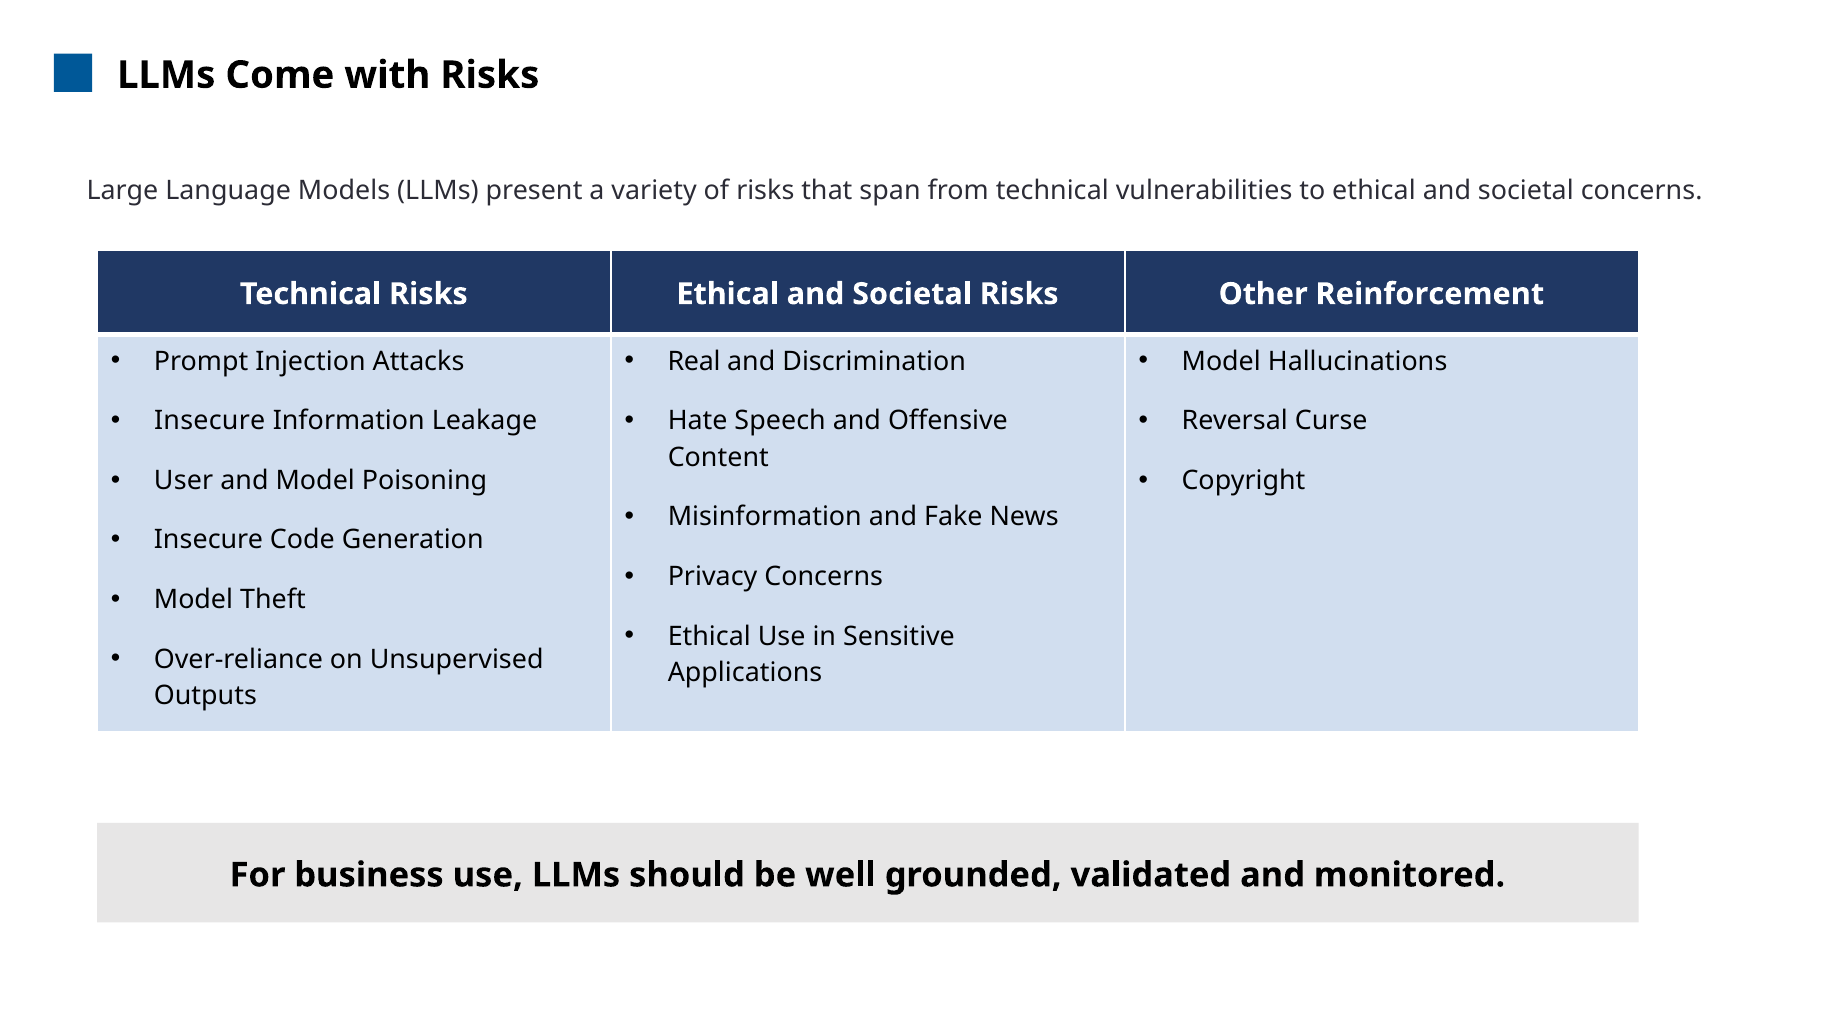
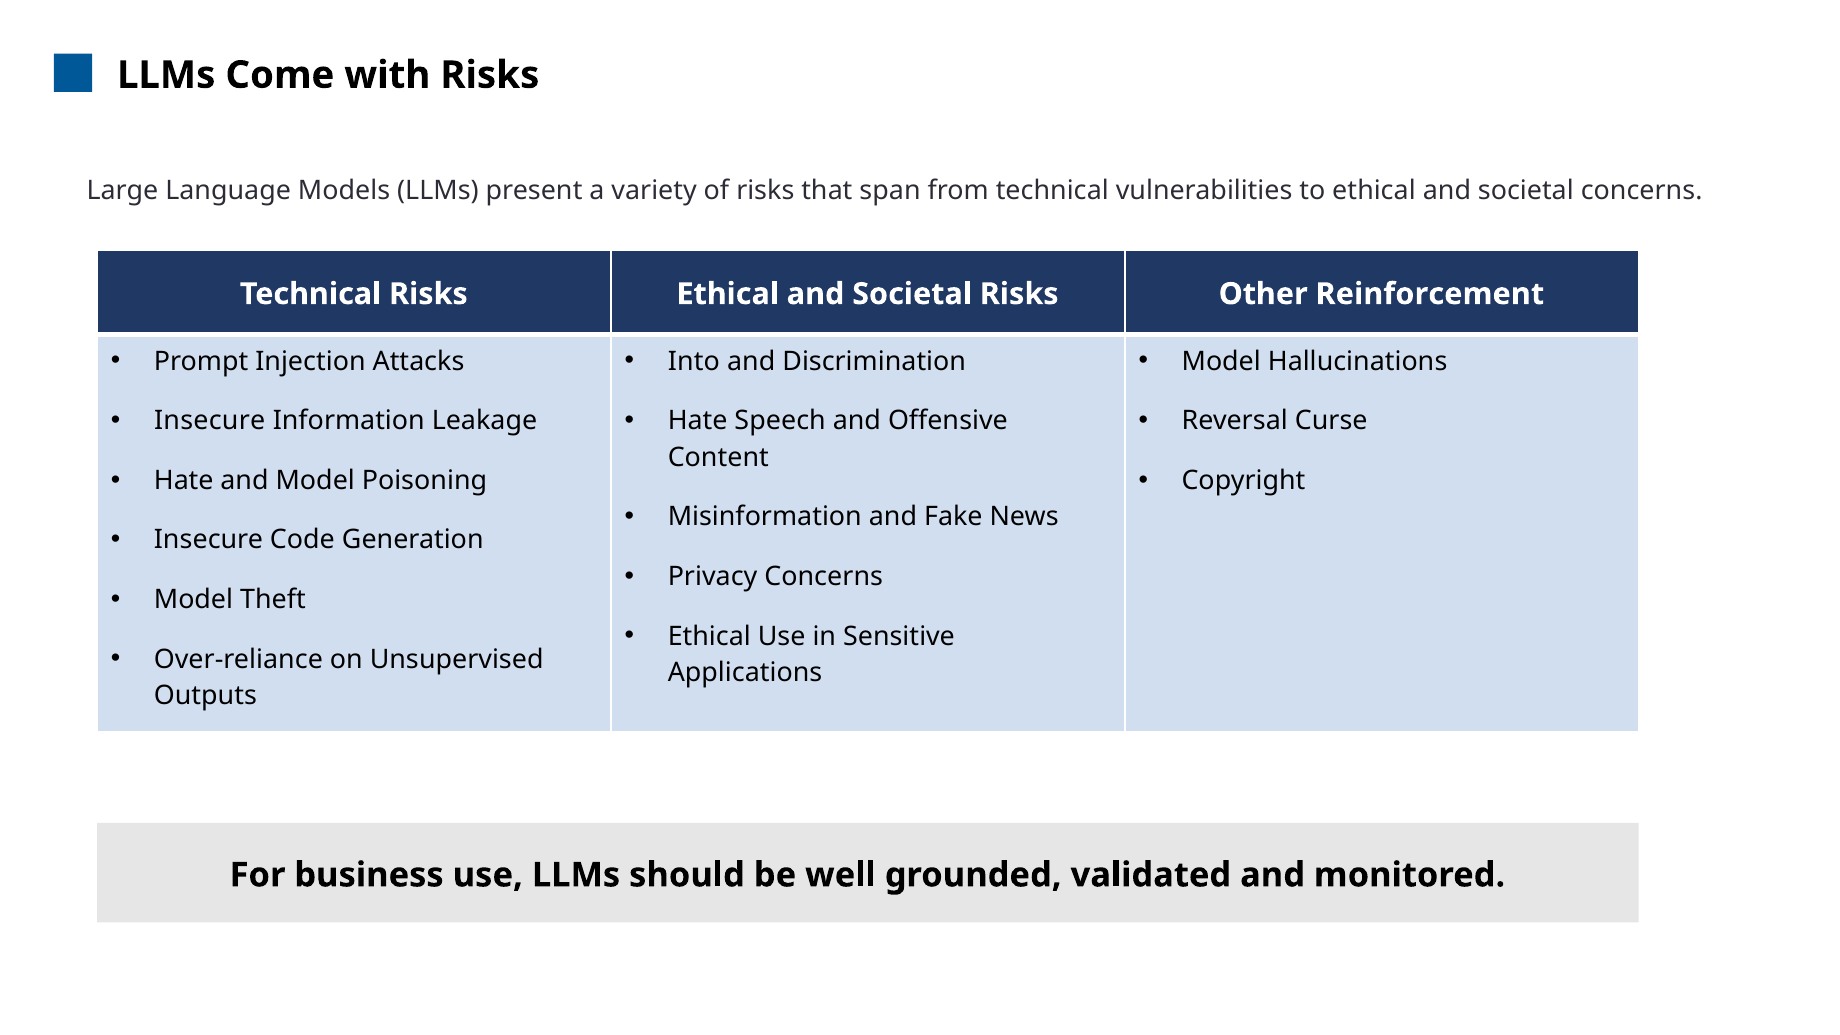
Real: Real -> Into
User at (184, 480): User -> Hate
